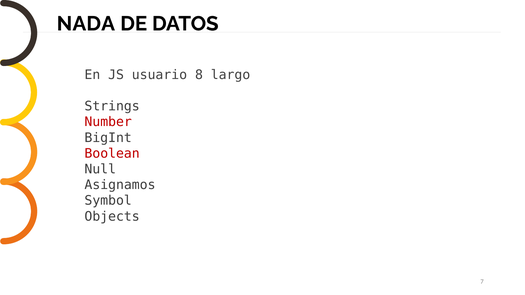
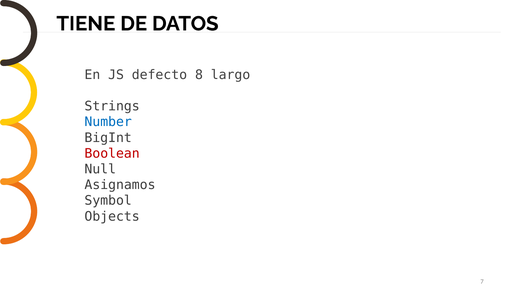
NADA: NADA -> TIENE
usuario: usuario -> defecto
Number colour: red -> blue
